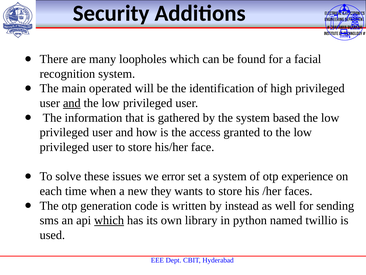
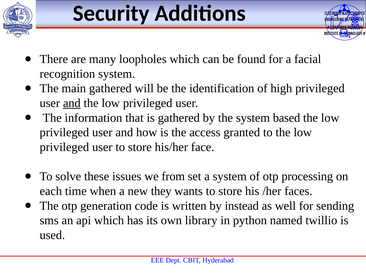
main operated: operated -> gathered
error: error -> from
experience: experience -> processing
which at (109, 220) underline: present -> none
